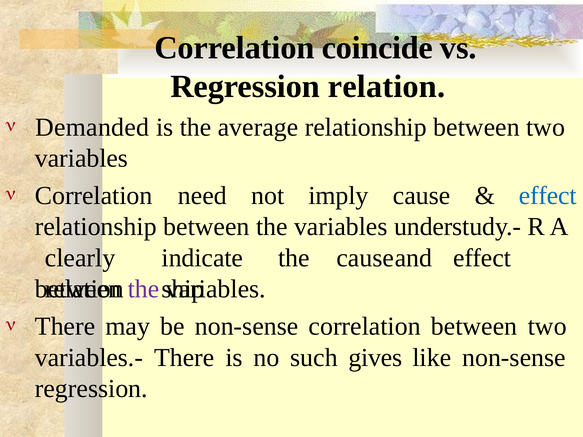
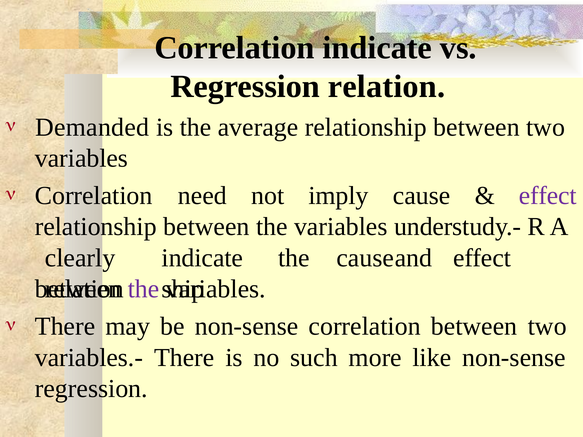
Correlation coincide: coincide -> indicate
effect at (548, 196) colour: blue -> purple
gives: gives -> more
